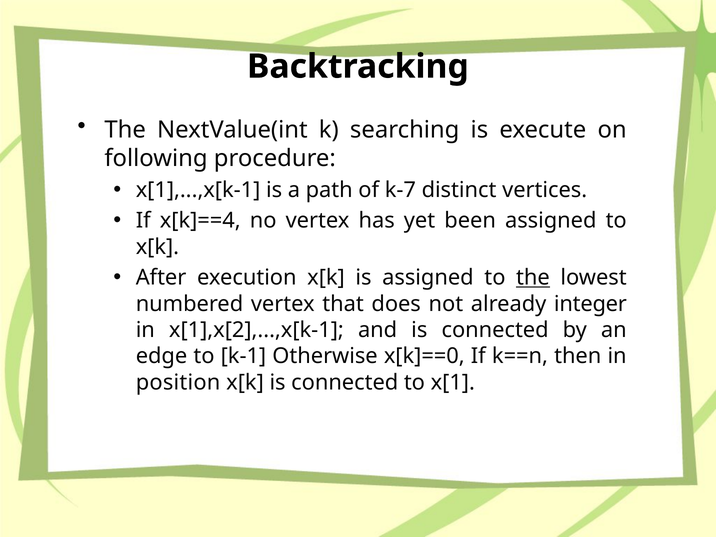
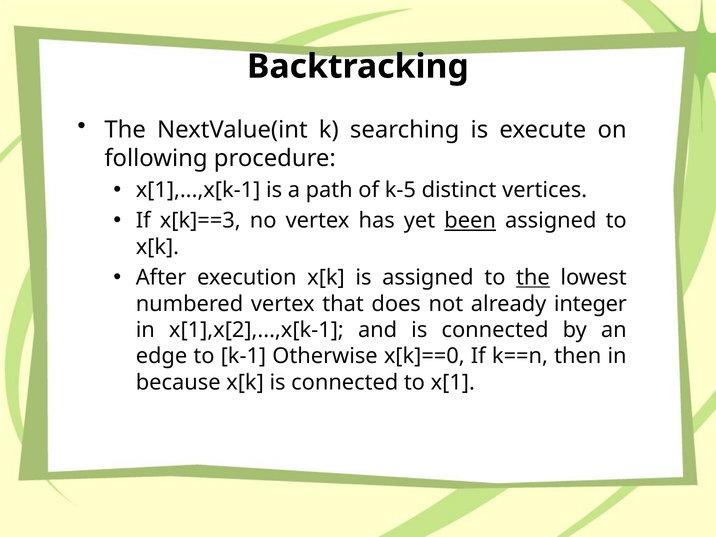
k-7: k-7 -> k-5
x[k]==4: x[k]==4 -> x[k]==3
been underline: none -> present
position: position -> because
